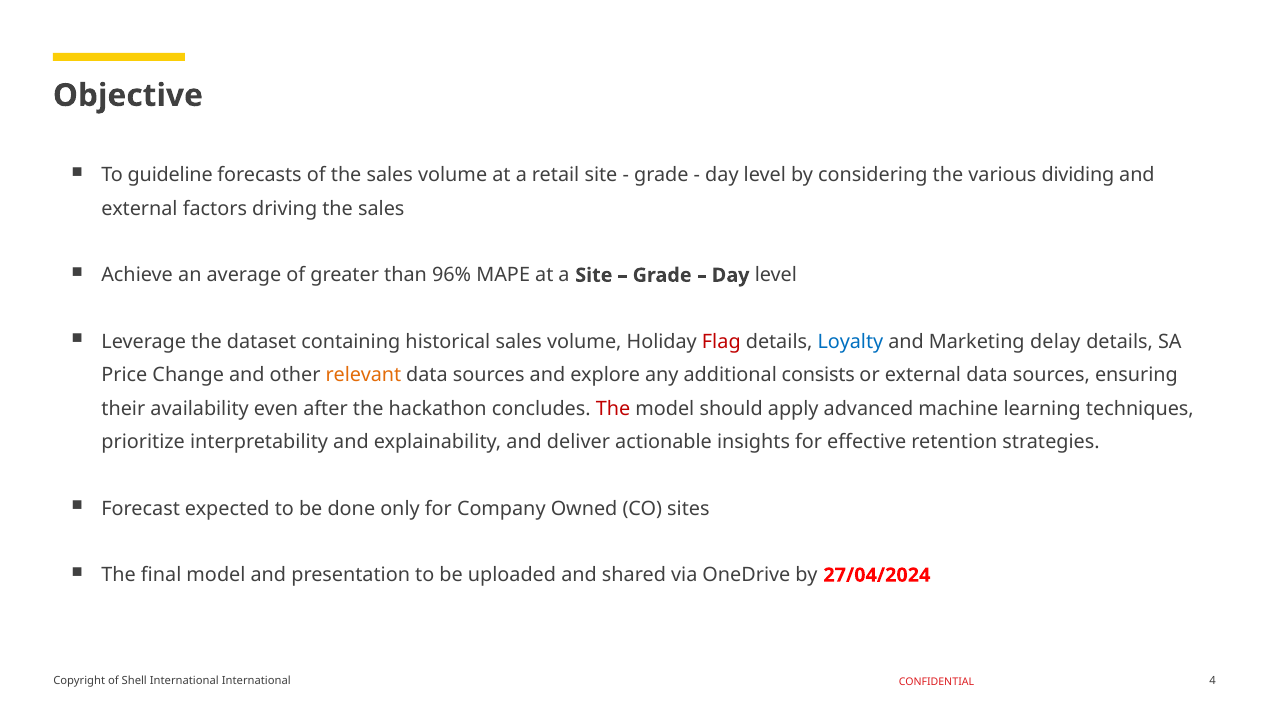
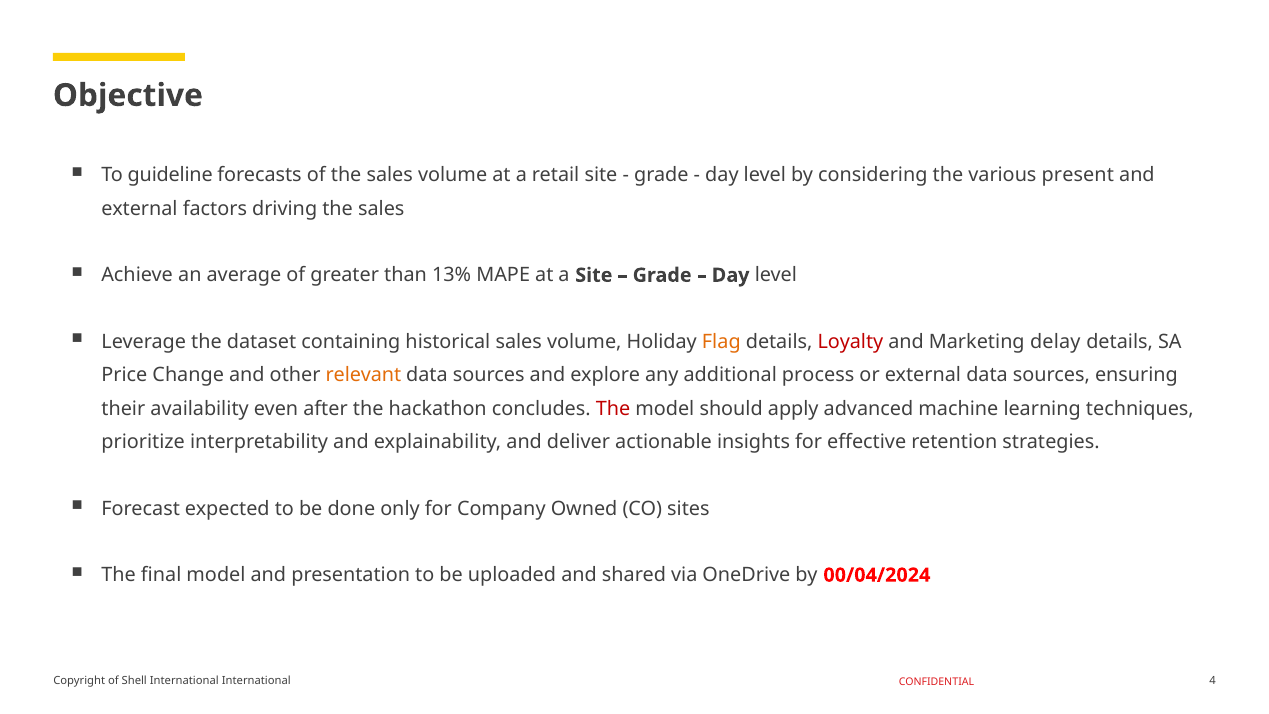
dividing: dividing -> present
96%: 96% -> 13%
Flag colour: red -> orange
Loyalty colour: blue -> red
consists: consists -> process
27/04/2024: 27/04/2024 -> 00/04/2024
